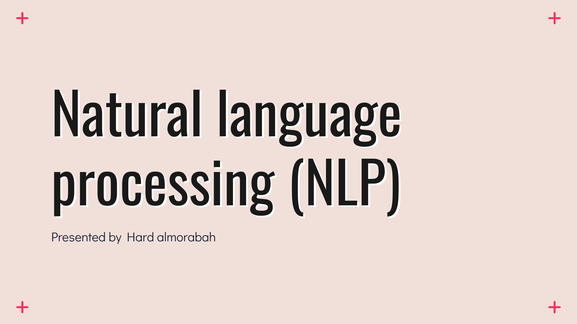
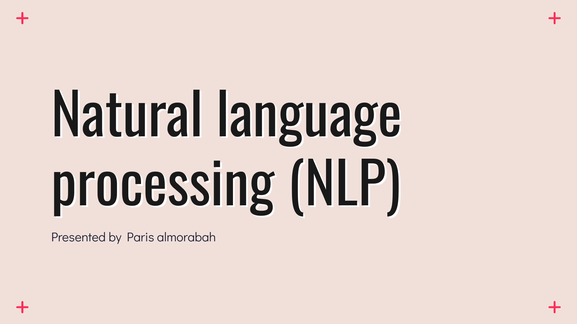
Hard: Hard -> Paris
